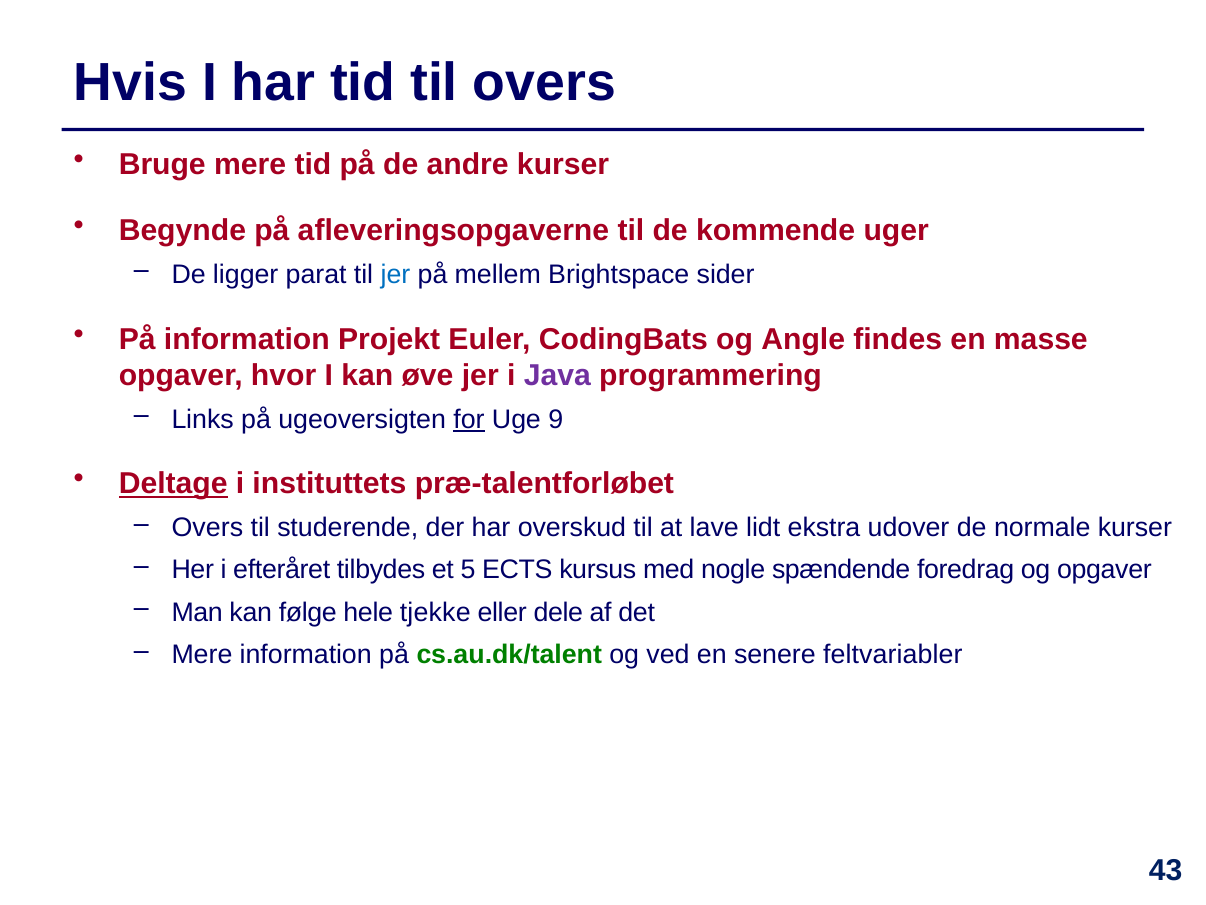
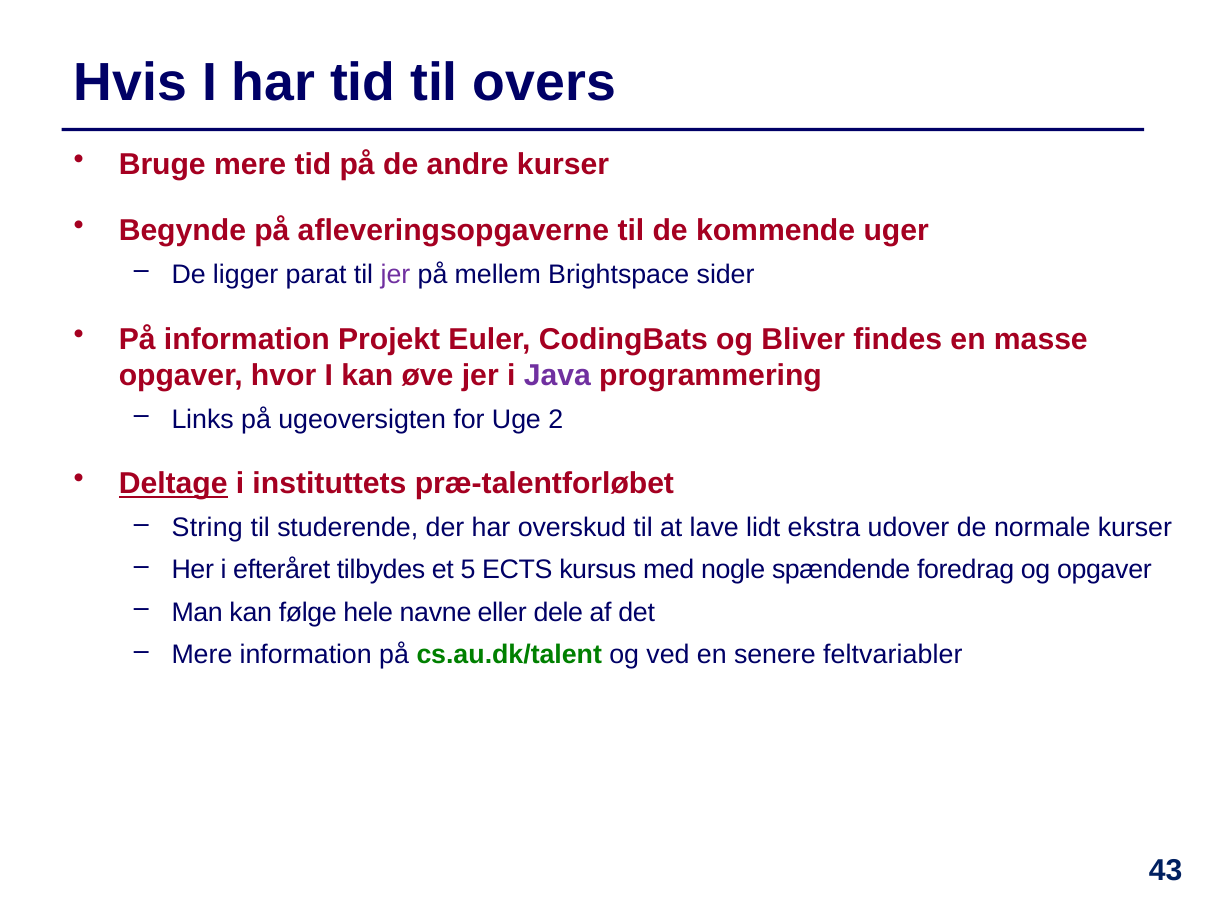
jer at (395, 274) colour: blue -> purple
Angle: Angle -> Bliver
for underline: present -> none
9: 9 -> 2
Overs at (207, 528): Overs -> String
tjekke: tjekke -> navne
